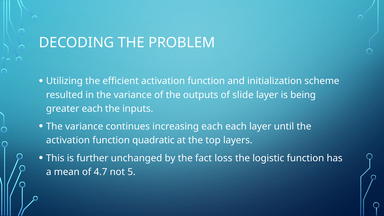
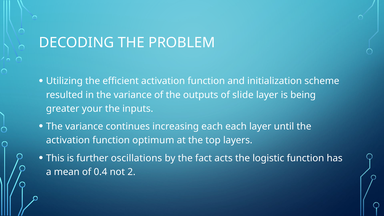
greater each: each -> your
quadratic: quadratic -> optimum
unchanged: unchanged -> oscillations
loss: loss -> acts
4.7: 4.7 -> 0.4
5: 5 -> 2
